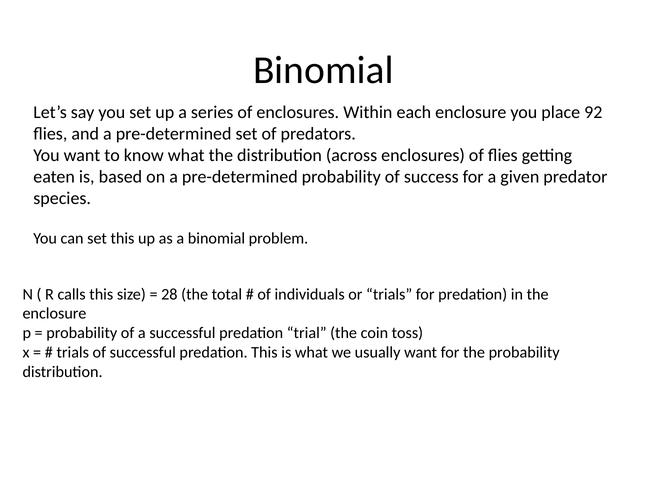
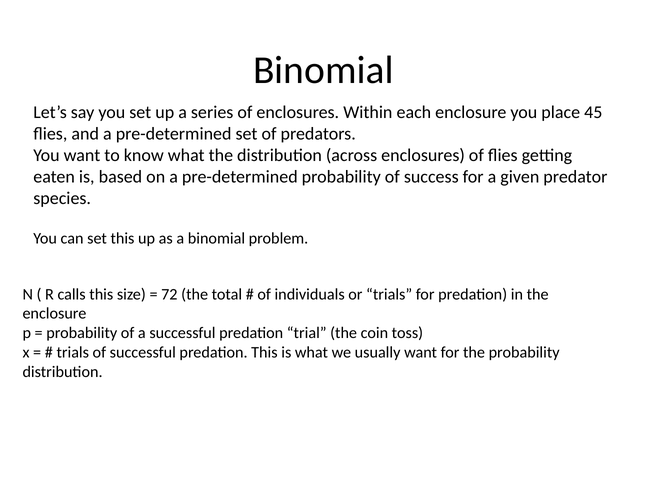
92: 92 -> 45
28: 28 -> 72
